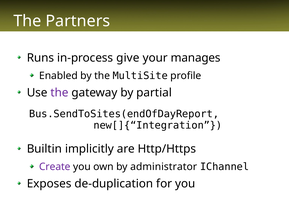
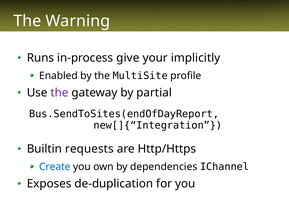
Partners: Partners -> Warning
manages: manages -> implicitly
implicitly: implicitly -> requests
Create colour: purple -> blue
administrator: administrator -> dependencies
